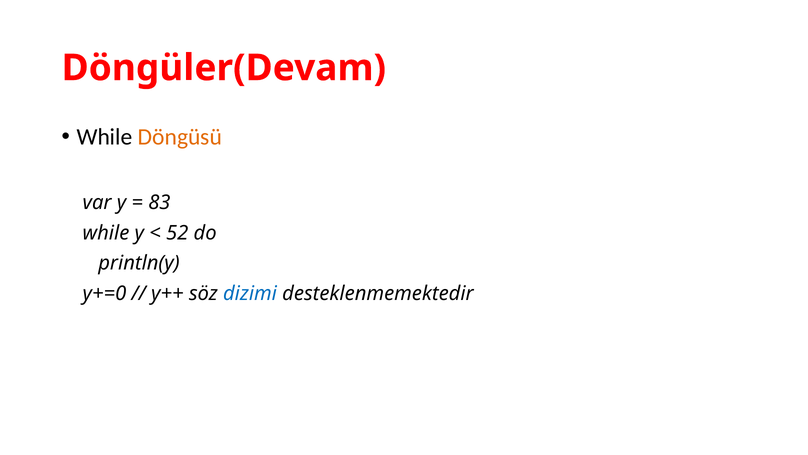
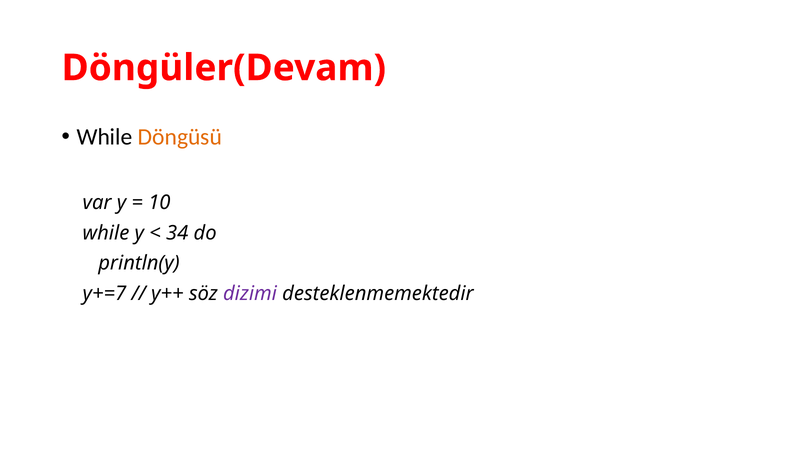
83: 83 -> 10
52: 52 -> 34
y+=0: y+=0 -> y+=7
dizimi colour: blue -> purple
